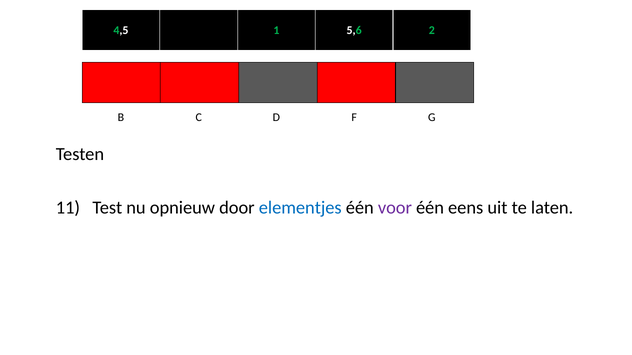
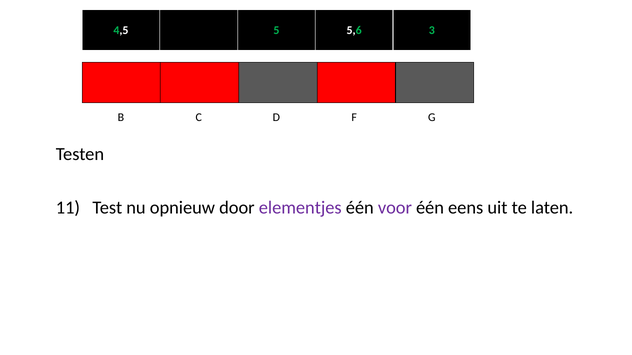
1: 1 -> 5
2: 2 -> 3
elementjes colour: blue -> purple
